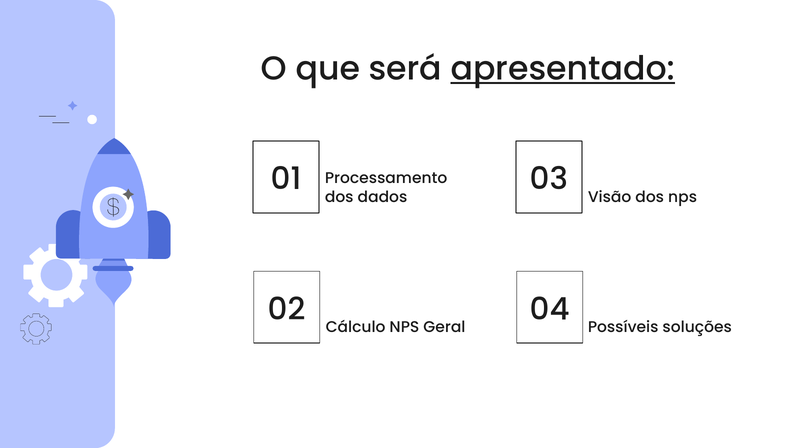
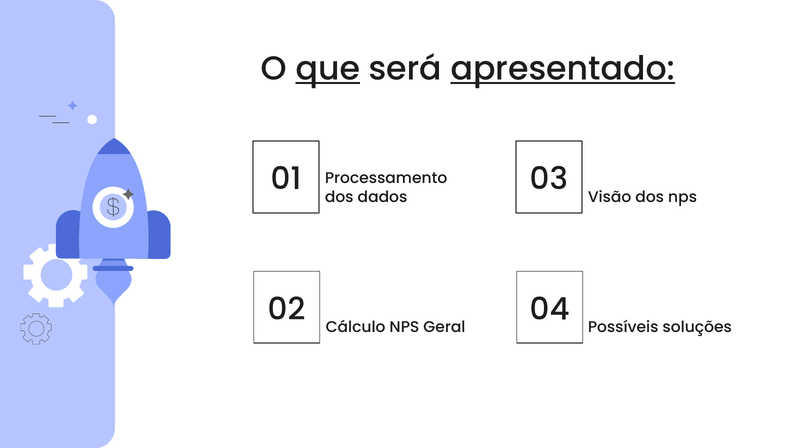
que underline: none -> present
